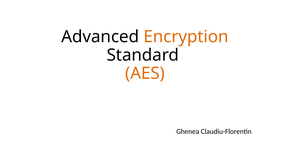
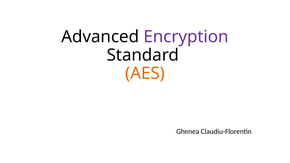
Encryption colour: orange -> purple
